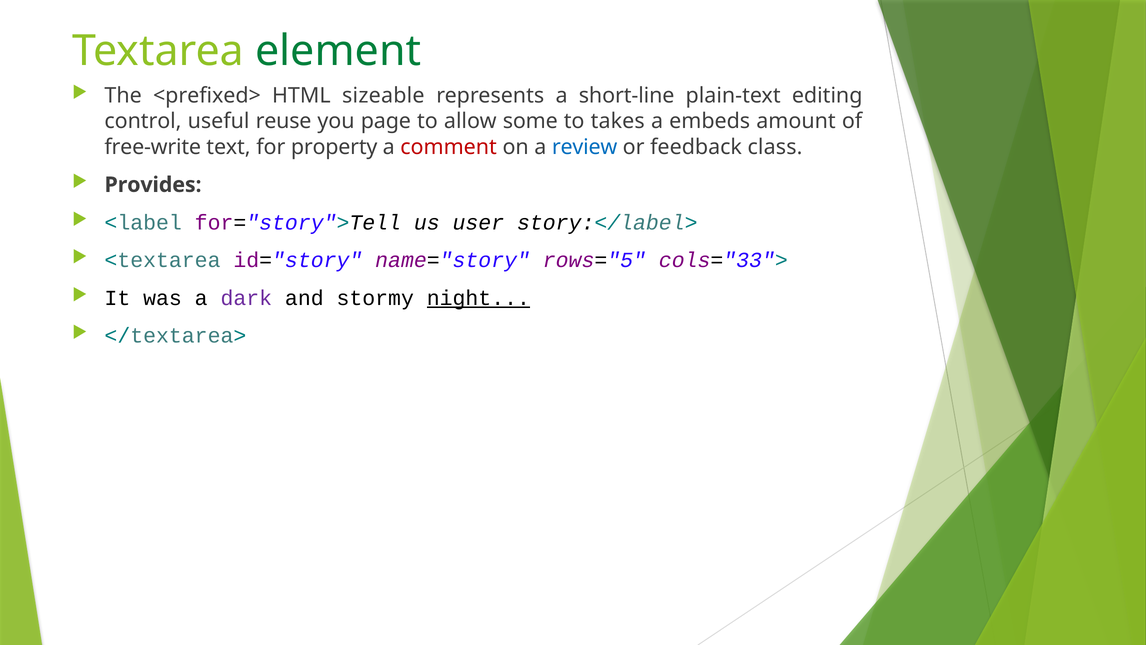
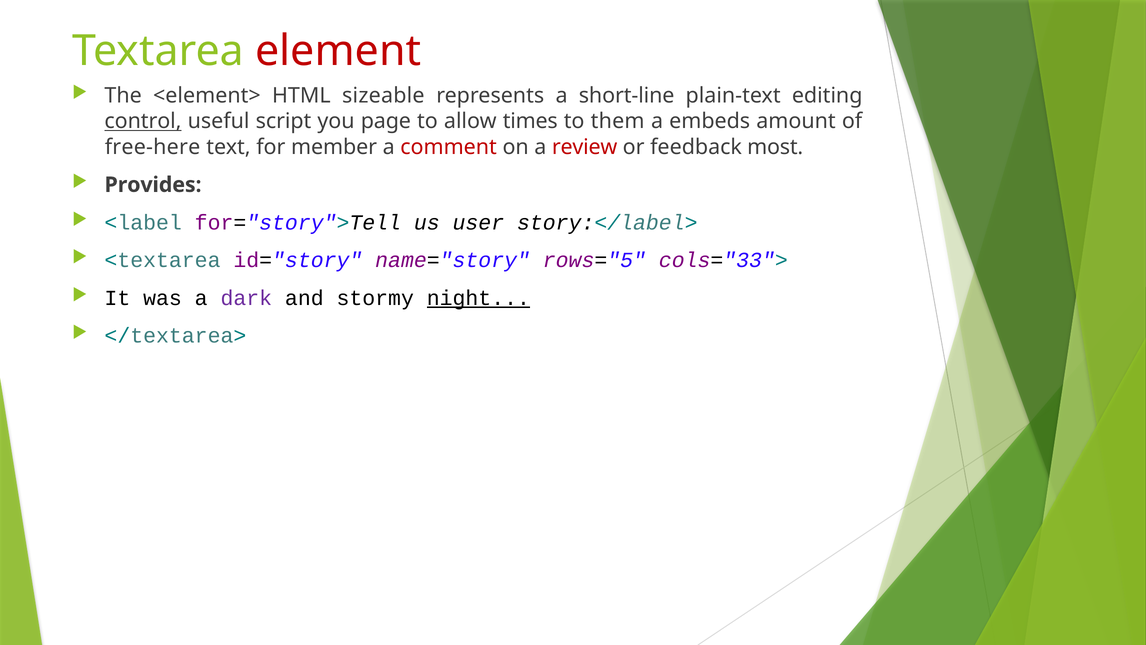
element colour: green -> red
<prefixed>: <prefixed> -> <element>
control underline: none -> present
reuse: reuse -> script
some: some -> times
takes: takes -> them
free-write: free-write -> free-here
property: property -> member
review colour: blue -> red
class: class -> most
